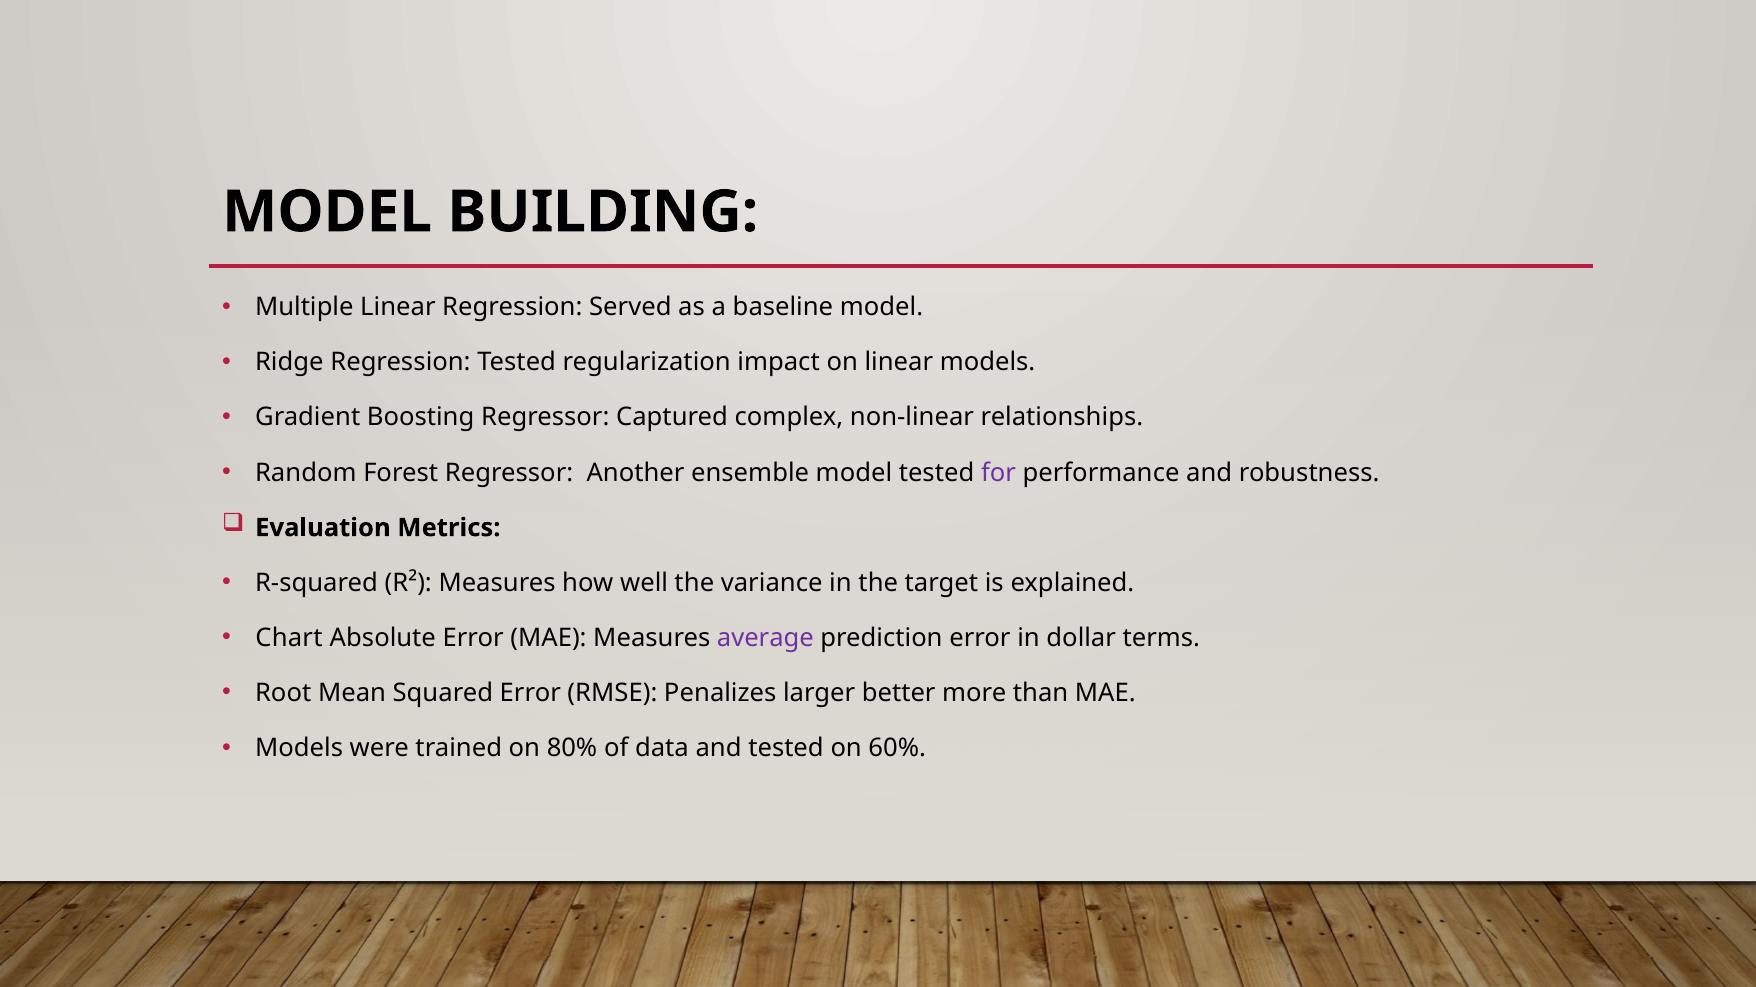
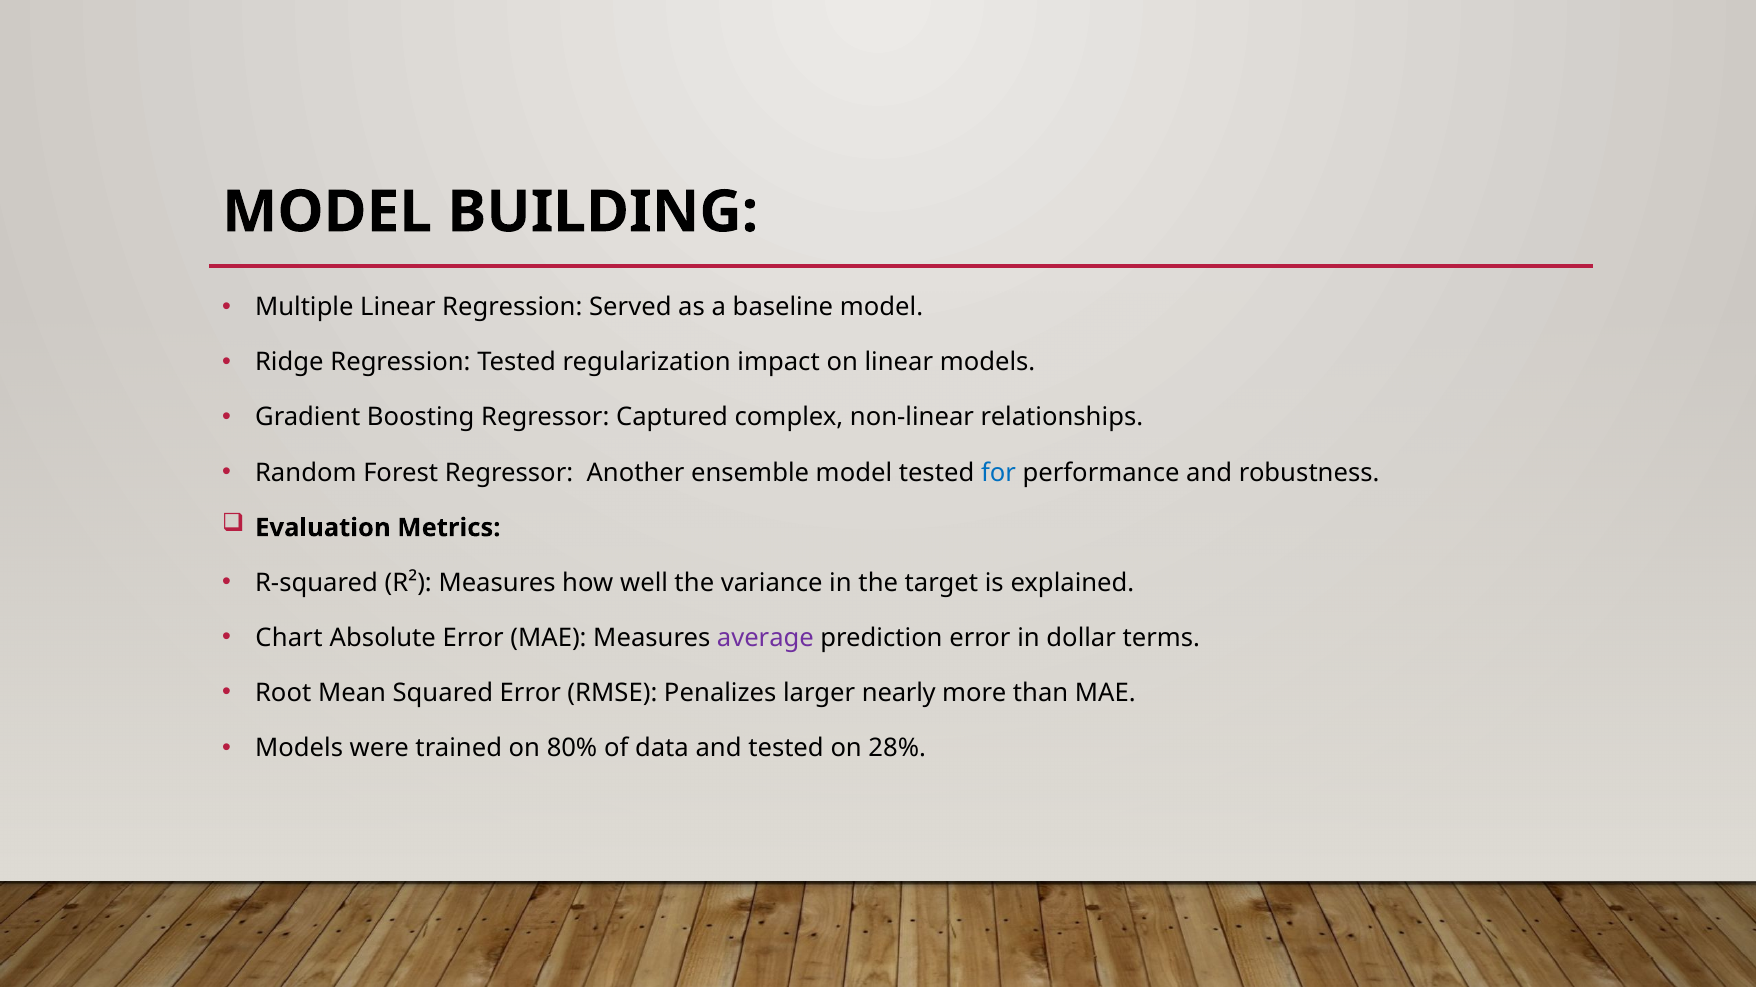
for colour: purple -> blue
better: better -> nearly
60%: 60% -> 28%
